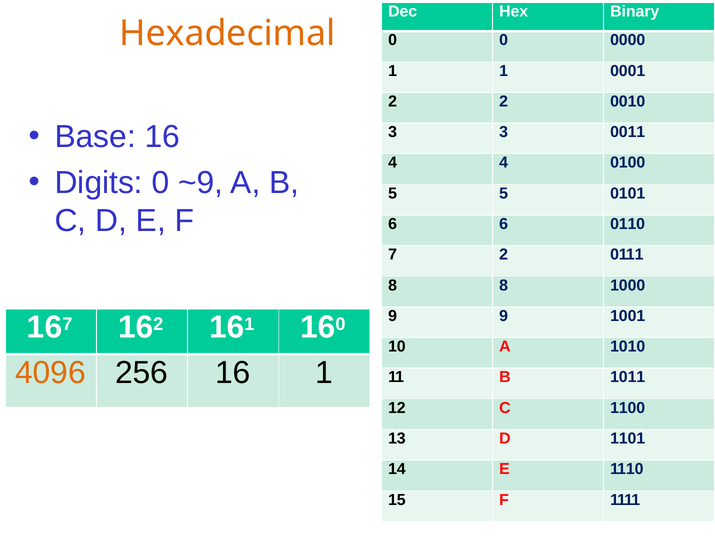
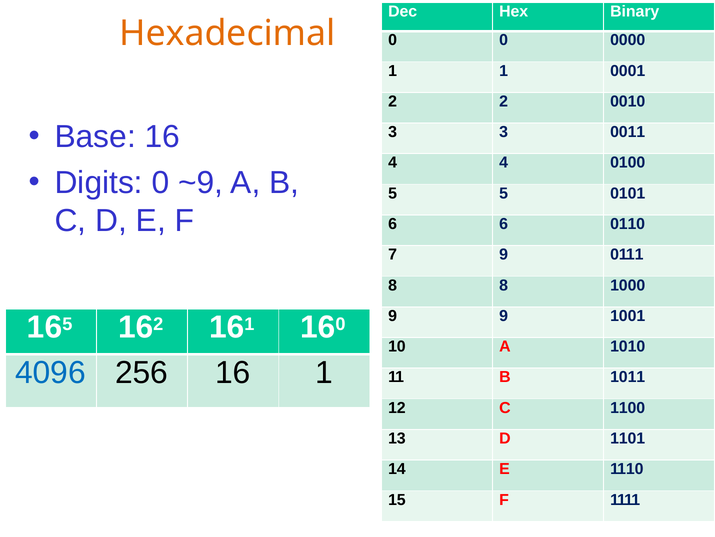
7 2: 2 -> 9
16 7: 7 -> 5
4096 colour: orange -> blue
